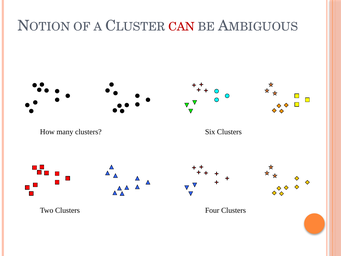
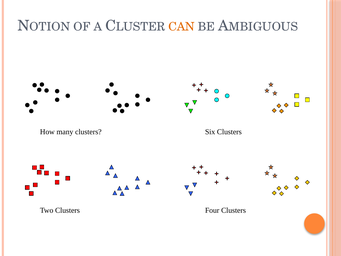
CAN colour: red -> orange
